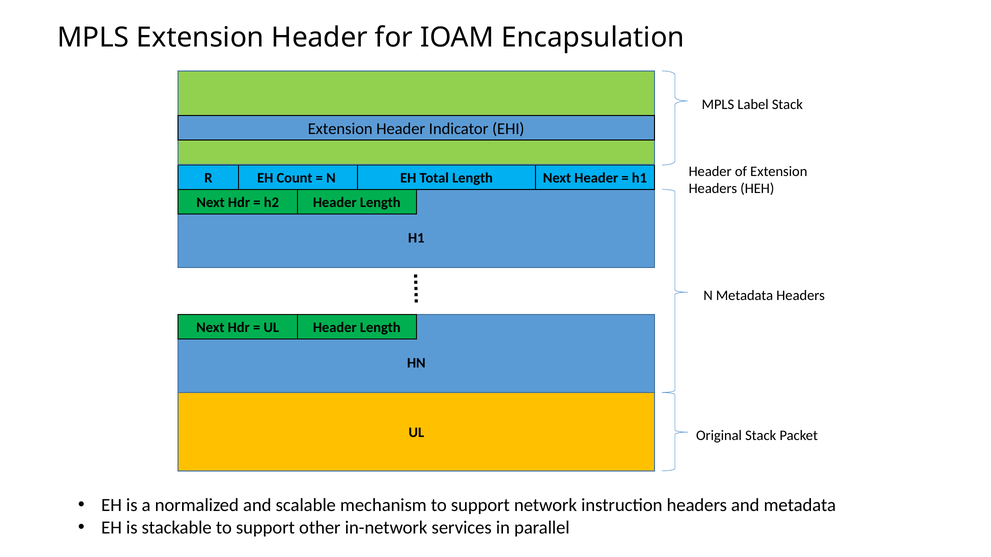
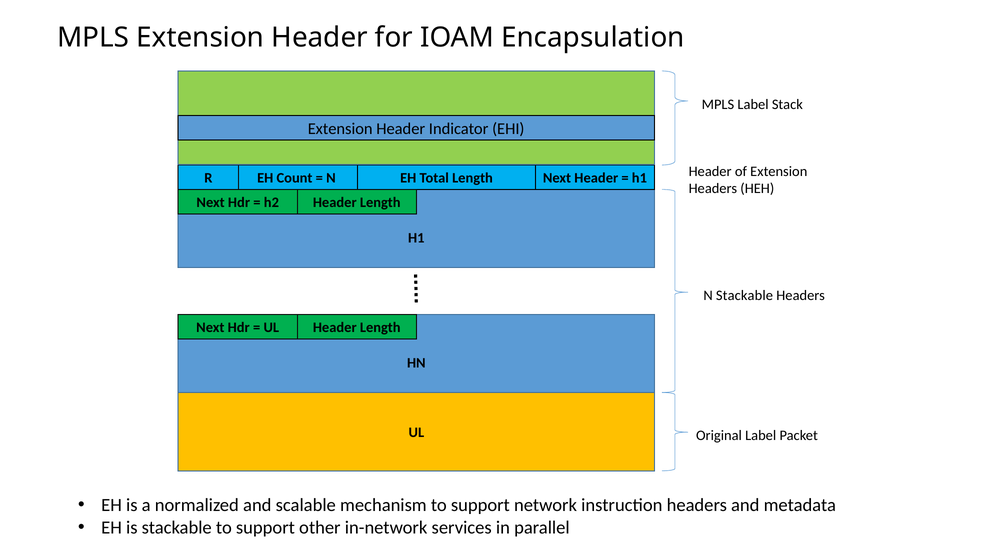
N Metadata: Metadata -> Stackable
Original Stack: Stack -> Label
